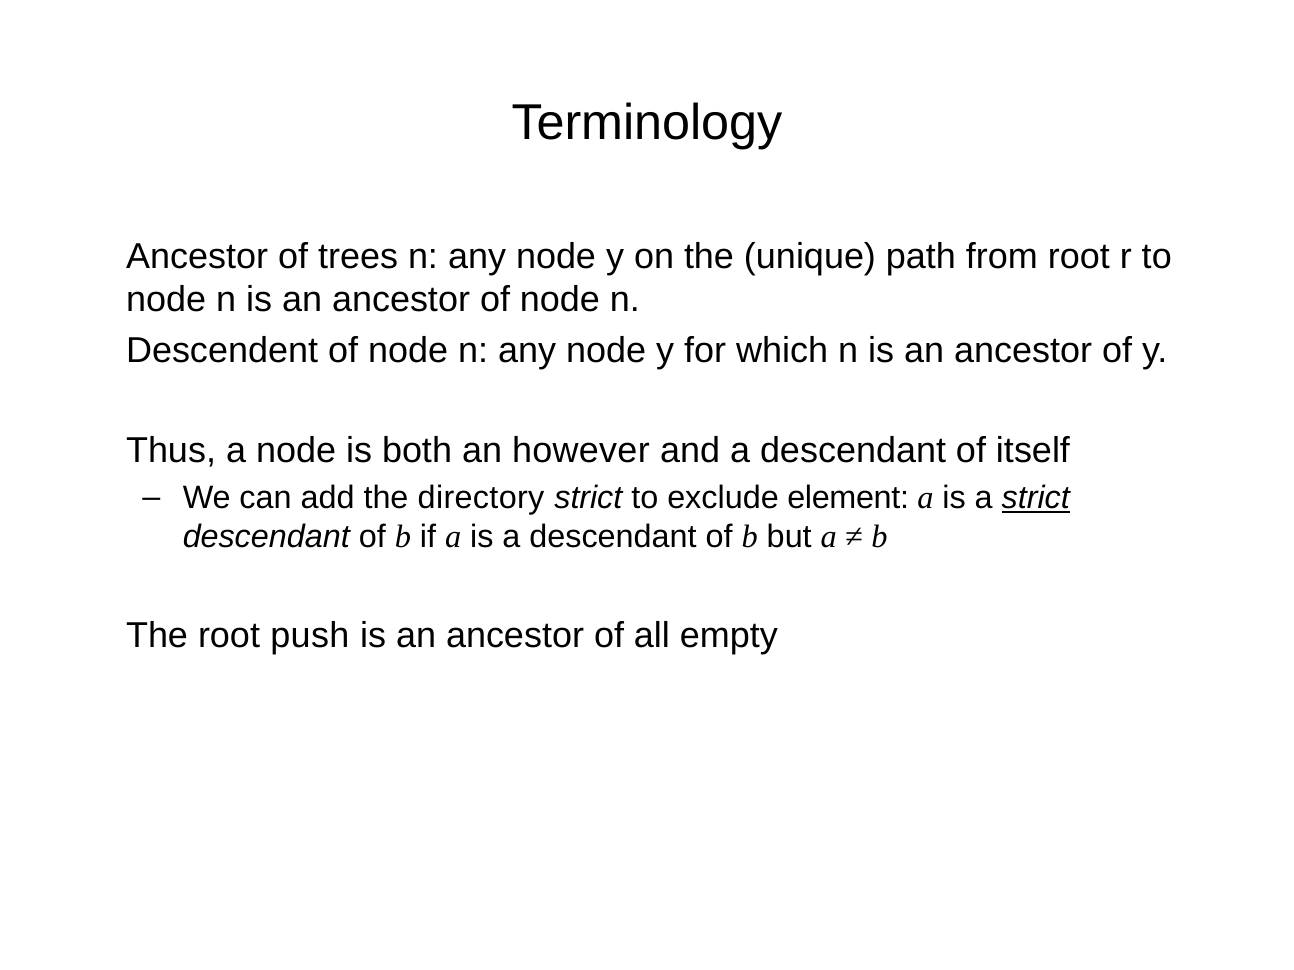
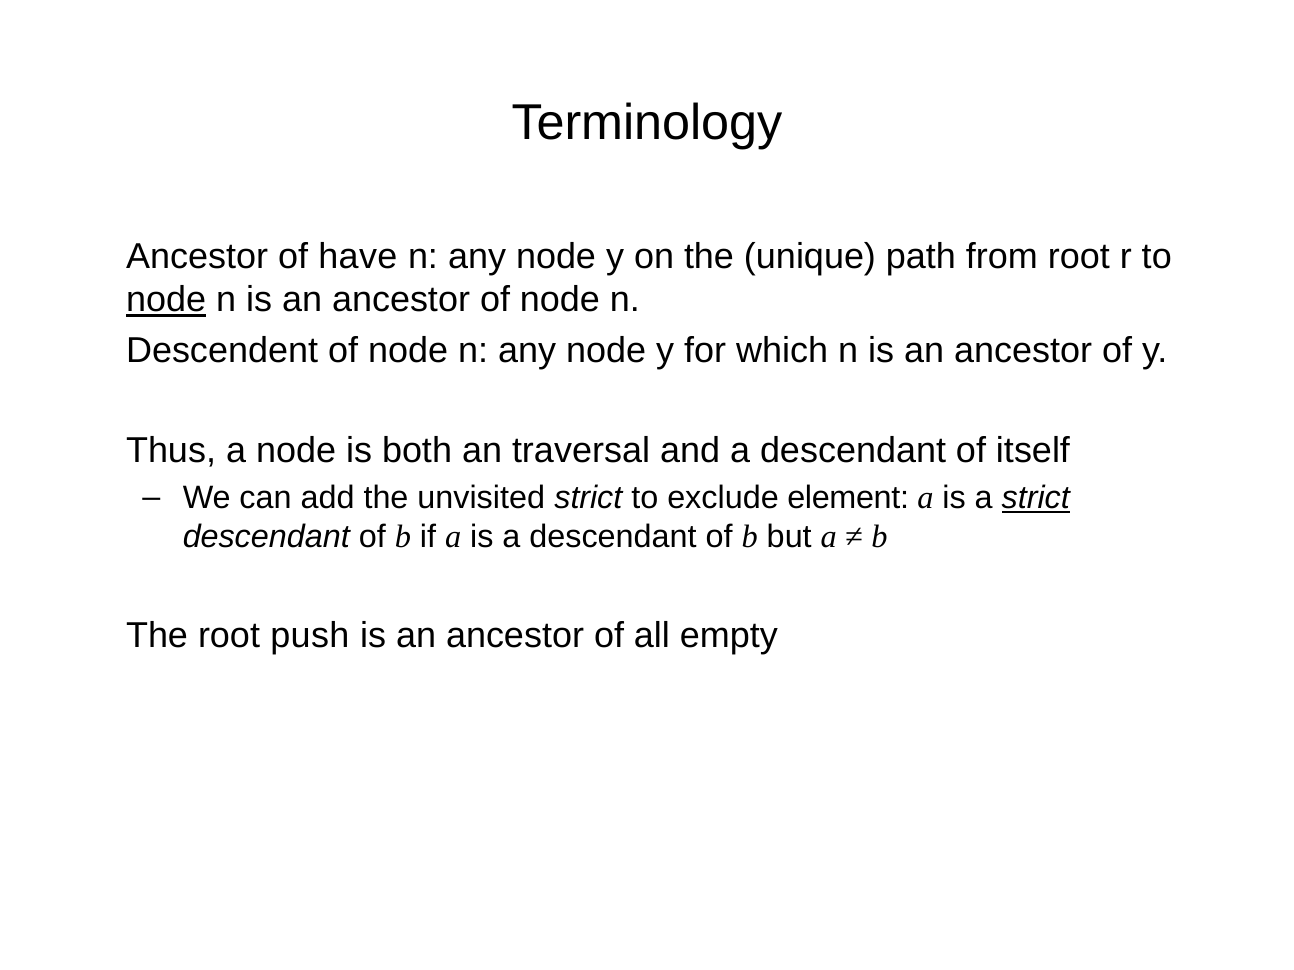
trees: trees -> have
node at (166, 300) underline: none -> present
however: however -> traversal
directory: directory -> unvisited
